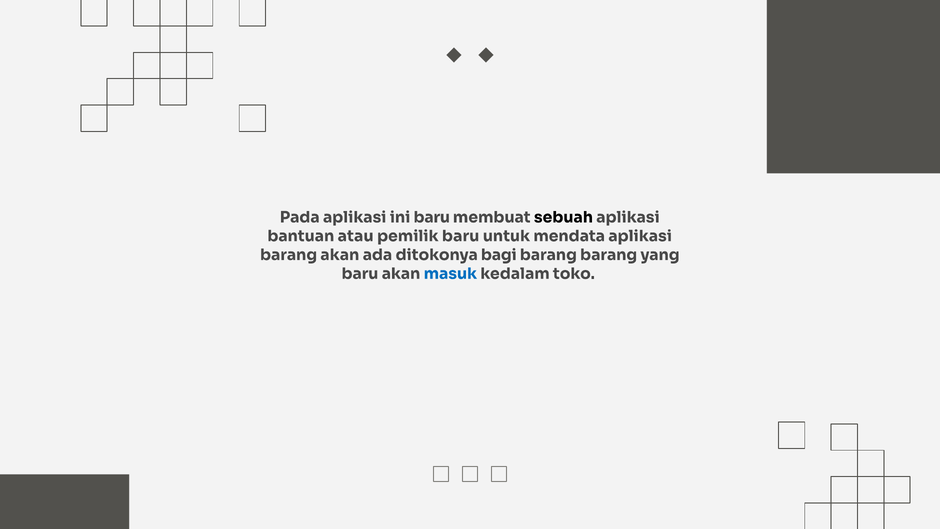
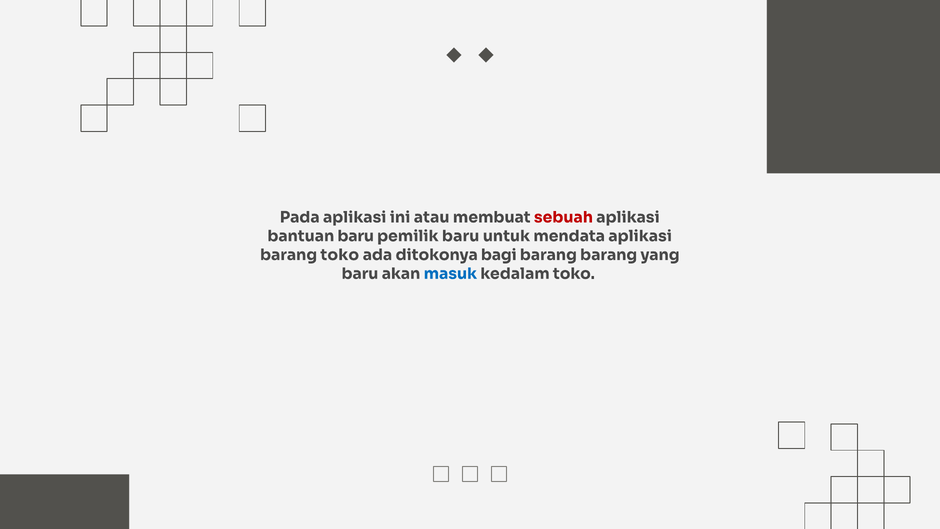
ini baru: baru -> atau
sebuah colour: black -> red
bantuan atau: atau -> baru
barang akan: akan -> toko
